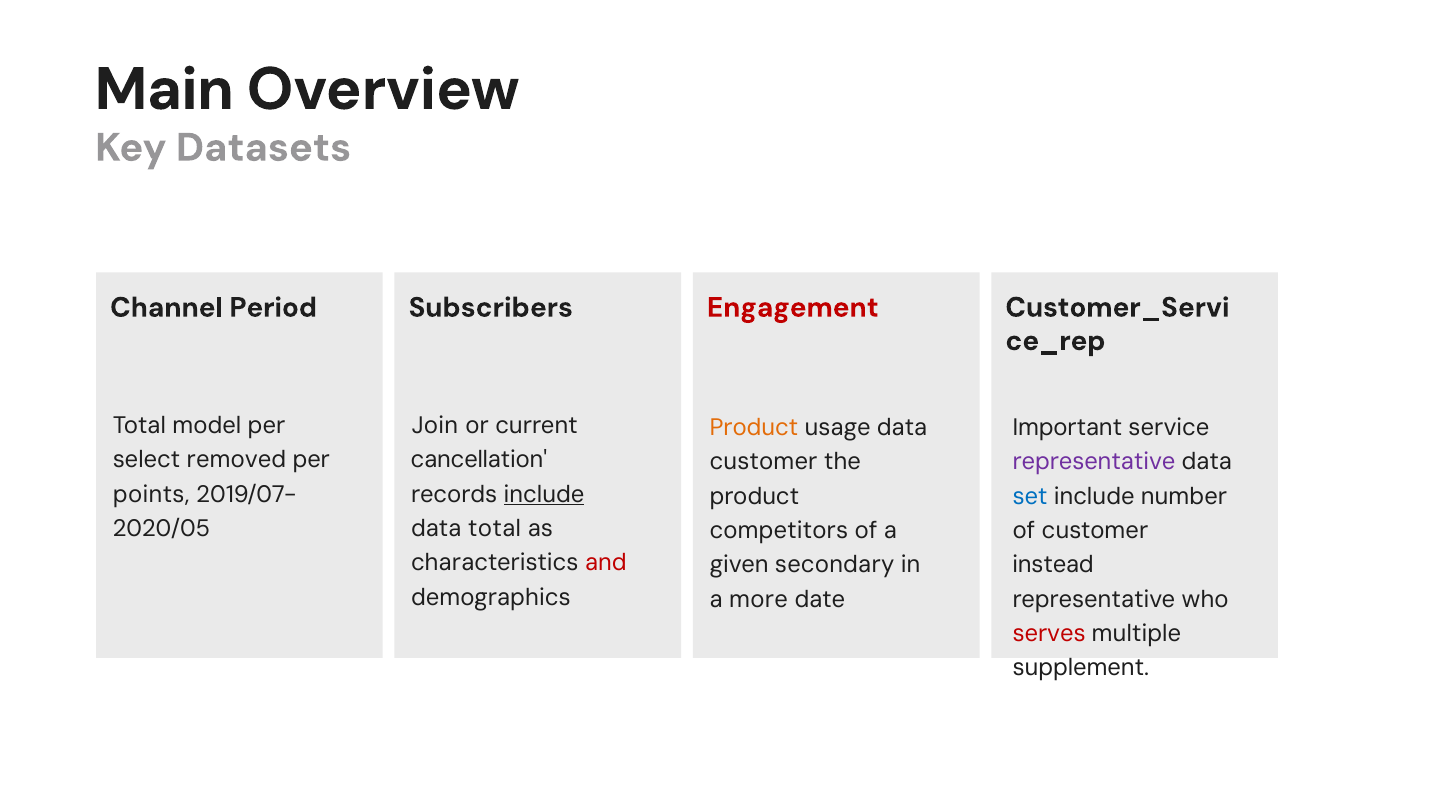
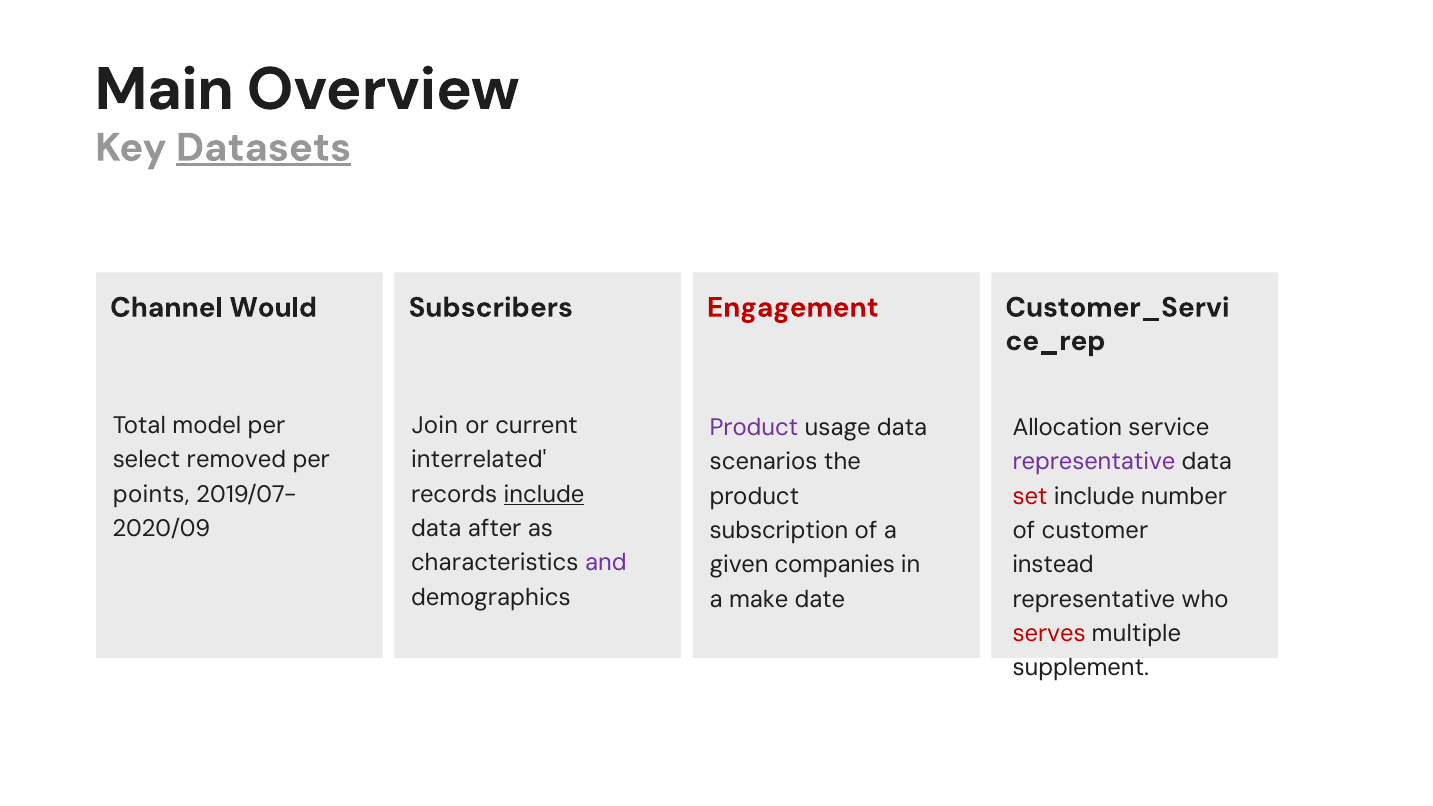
Datasets underline: none -> present
Period: Period -> Would
Product at (754, 428) colour: orange -> purple
Important: Important -> Allocation
cancellation: cancellation -> interrelated
customer at (763, 462): customer -> scenarios
set colour: blue -> red
2020/05: 2020/05 -> 2020/09
data total: total -> after
competitors: competitors -> subscription
and colour: red -> purple
secondary: secondary -> companies
more: more -> make
